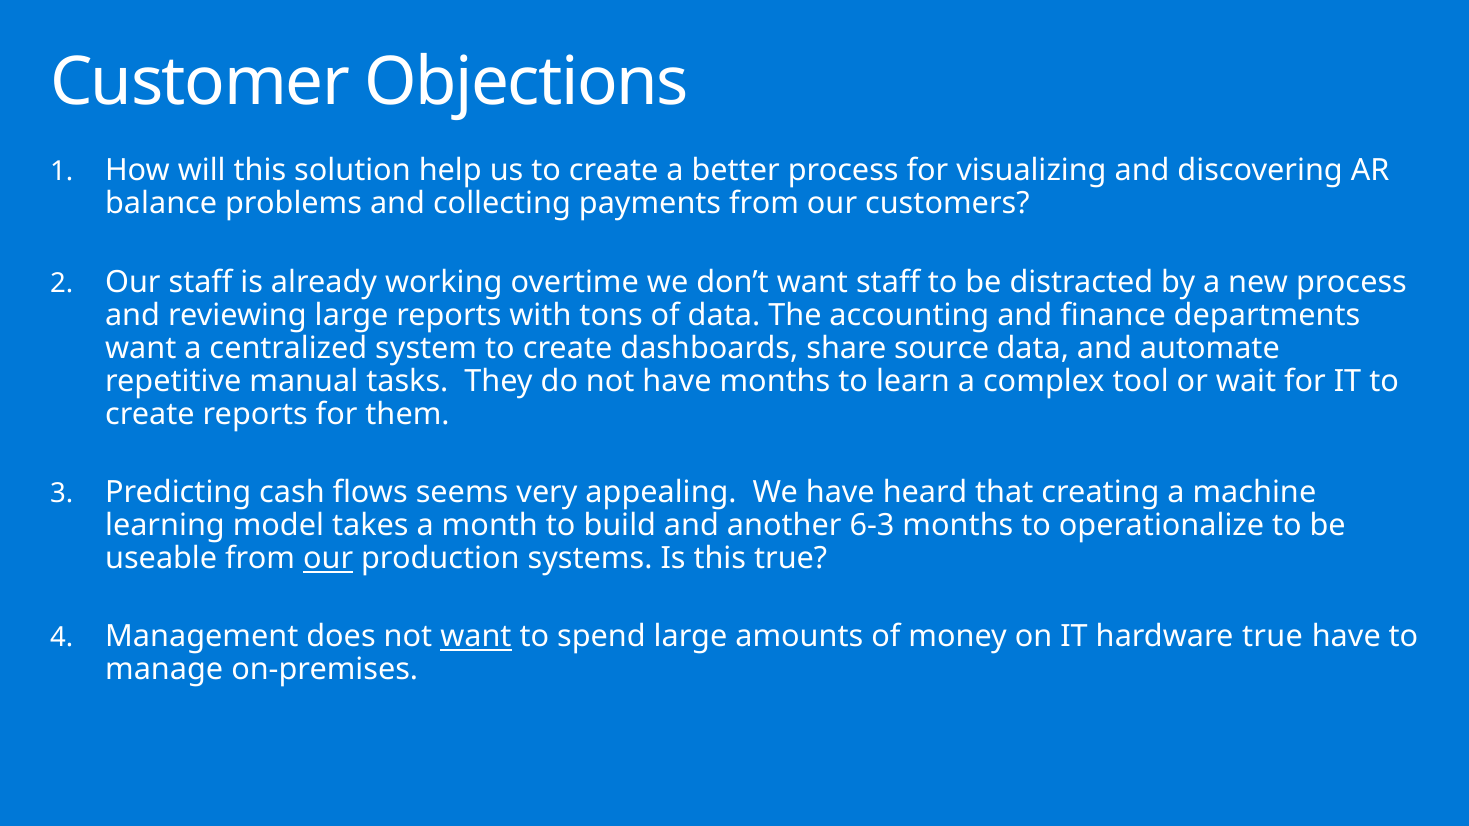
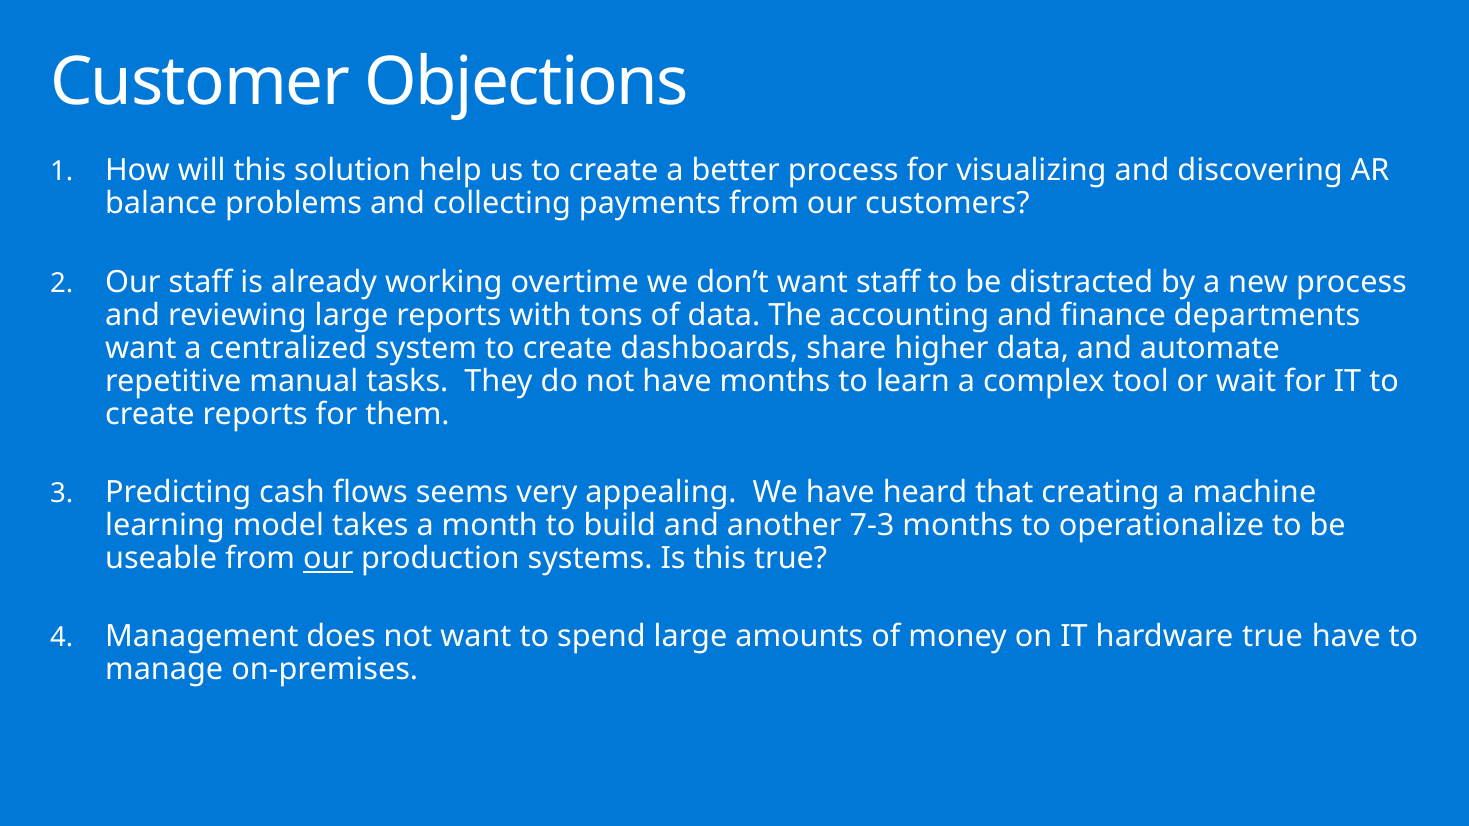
source: source -> higher
6-3: 6-3 -> 7-3
want at (476, 637) underline: present -> none
